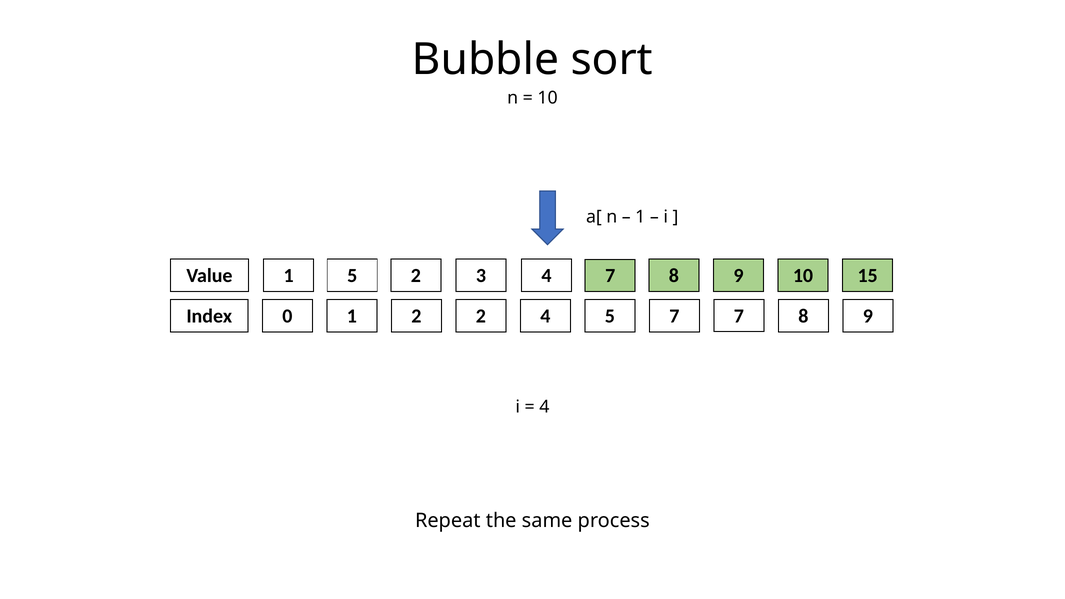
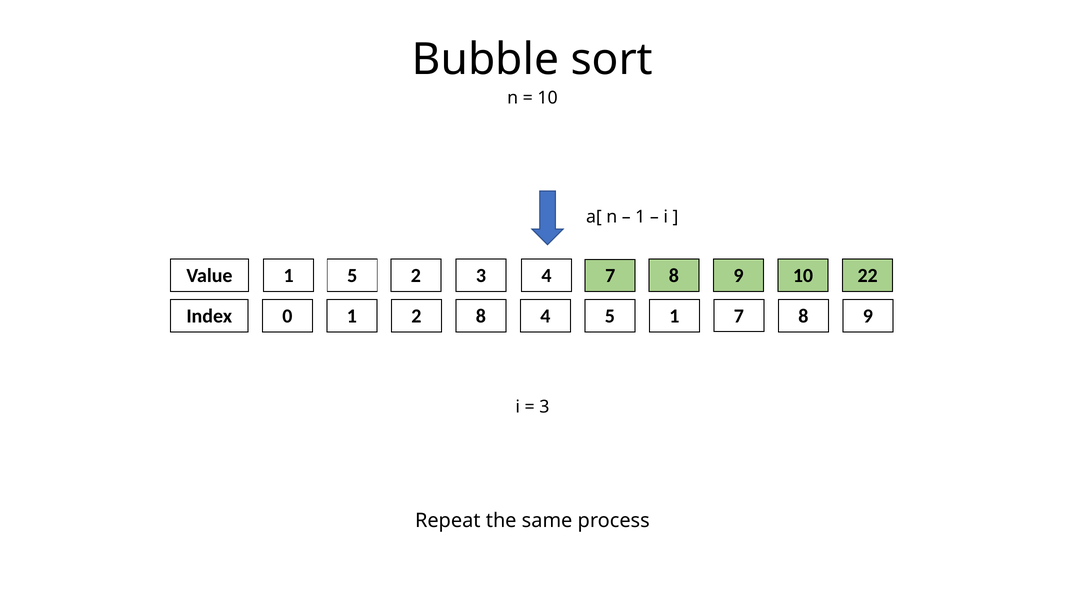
15: 15 -> 22
2 2: 2 -> 8
5 7: 7 -> 1
4 at (544, 407): 4 -> 3
